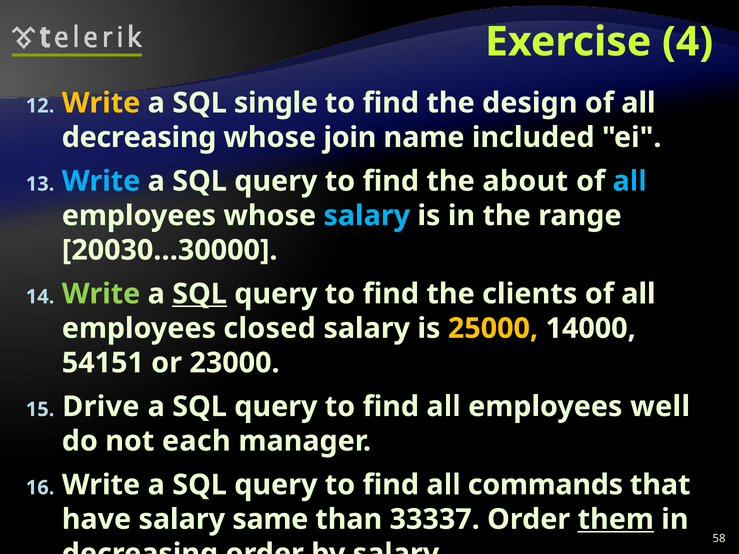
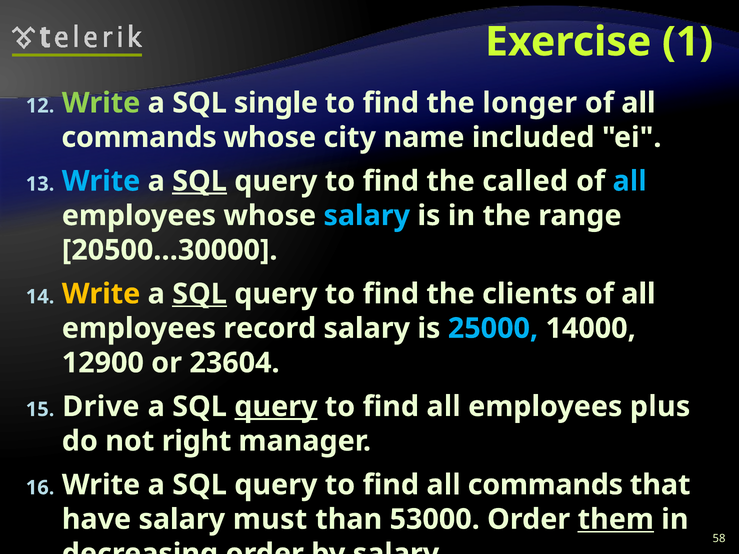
4: 4 -> 1
Write at (101, 103) colour: yellow -> light green
design: design -> longer
decreasing at (139, 137): decreasing -> commands
join: join -> city
SQL at (200, 181) underline: none -> present
about: about -> called
20030…30000: 20030…30000 -> 20500…30000
Write at (101, 294) colour: light green -> yellow
closed: closed -> record
25000 colour: yellow -> light blue
54151: 54151 -> 12900
23000: 23000 -> 23604
query at (276, 407) underline: none -> present
well: well -> plus
each: each -> right
same: same -> must
33337: 33337 -> 53000
